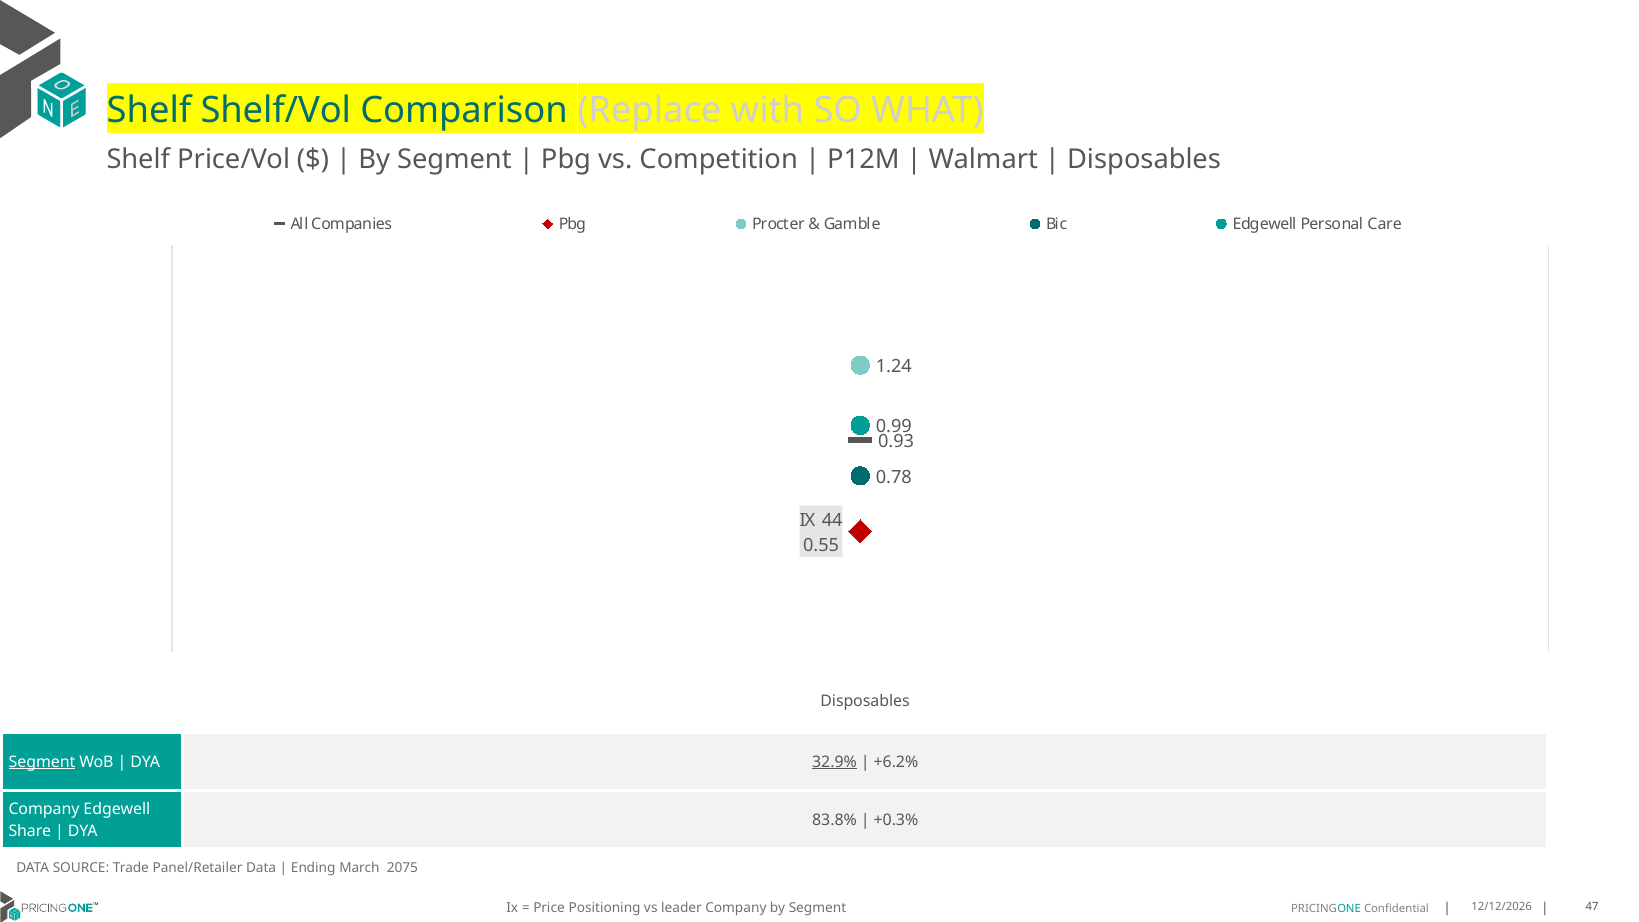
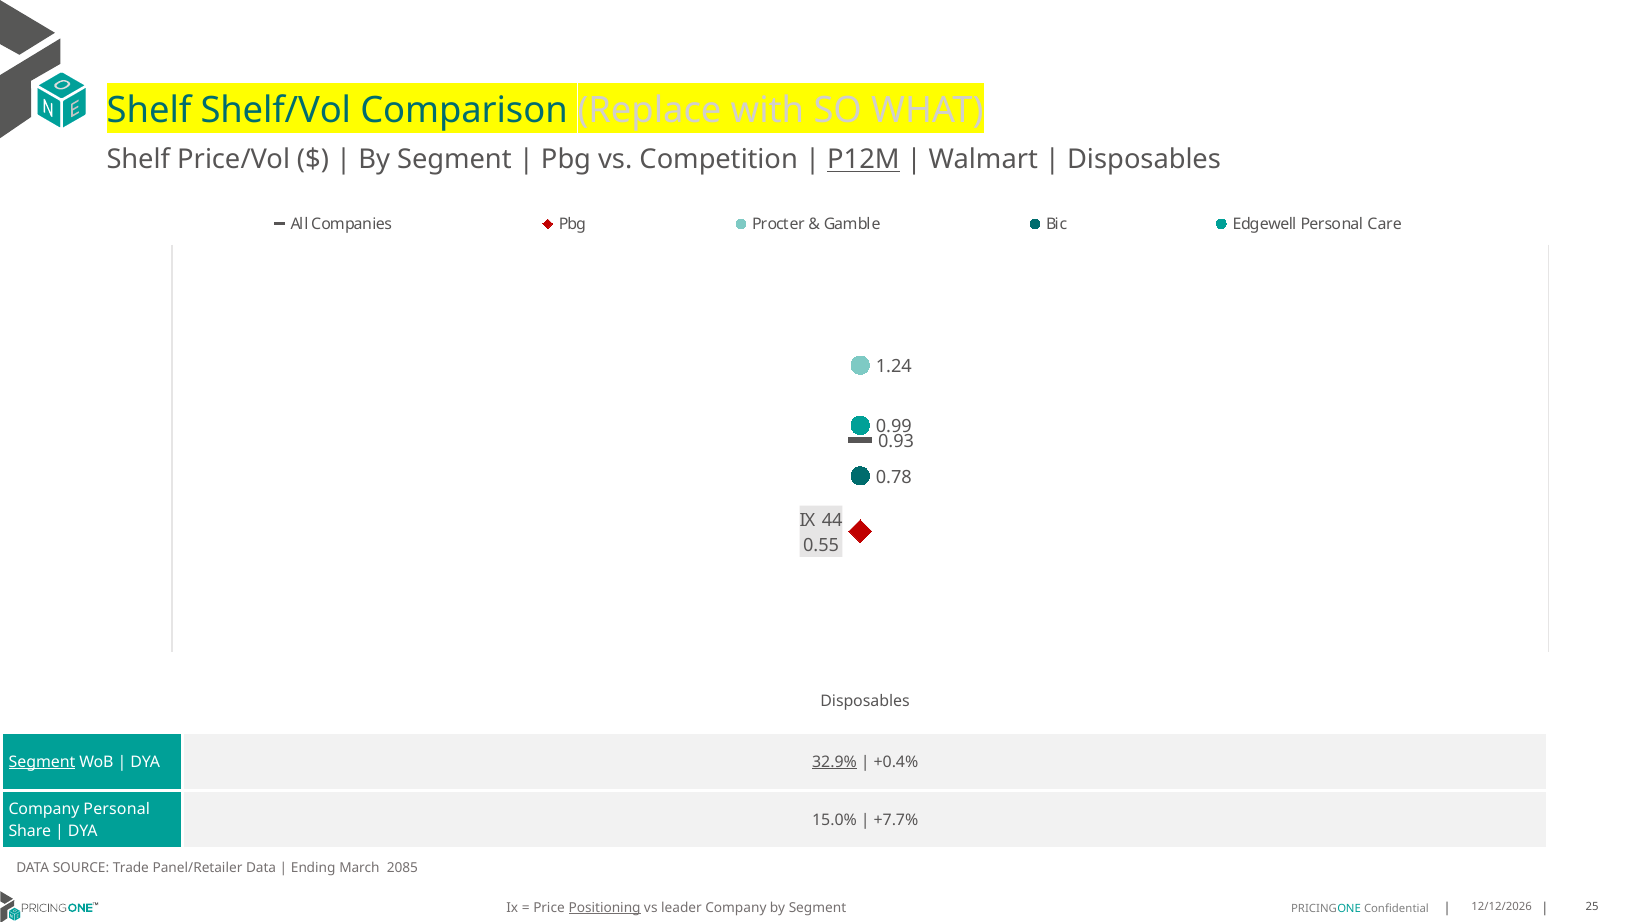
P12M underline: none -> present
+6.2%: +6.2% -> +0.4%
Company Edgewell: Edgewell -> Personal
83.8%: 83.8% -> 15.0%
+0.3%: +0.3% -> +7.7%
2075: 2075 -> 2085
Positioning underline: none -> present
47: 47 -> 25
